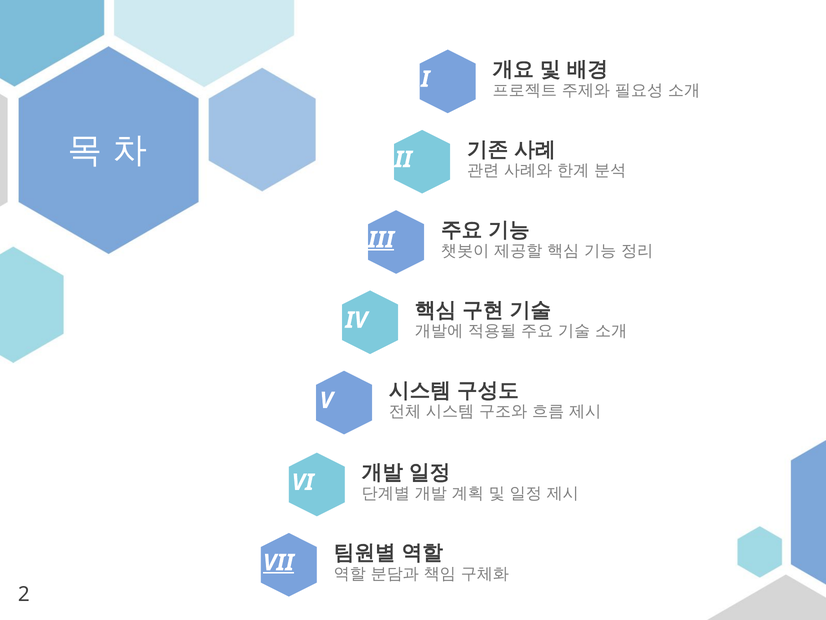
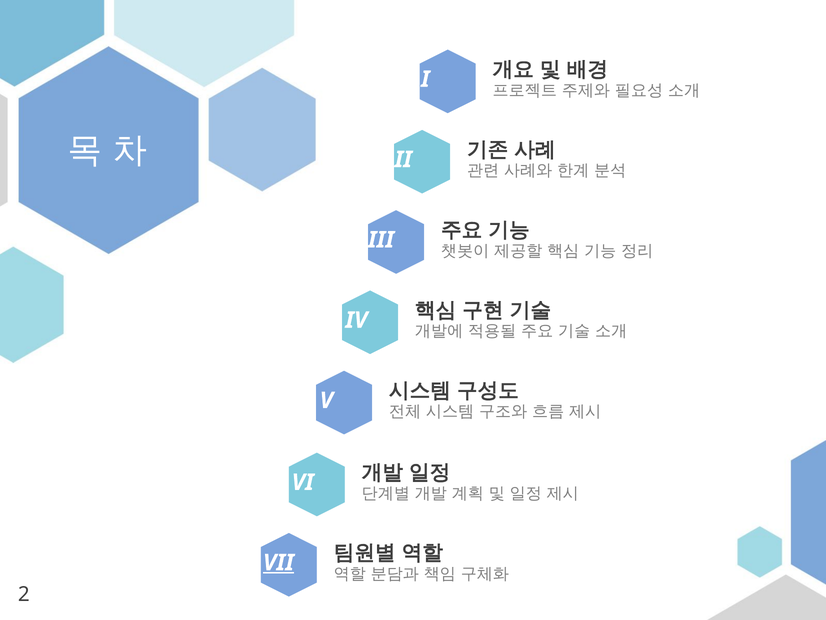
III underline: present -> none
